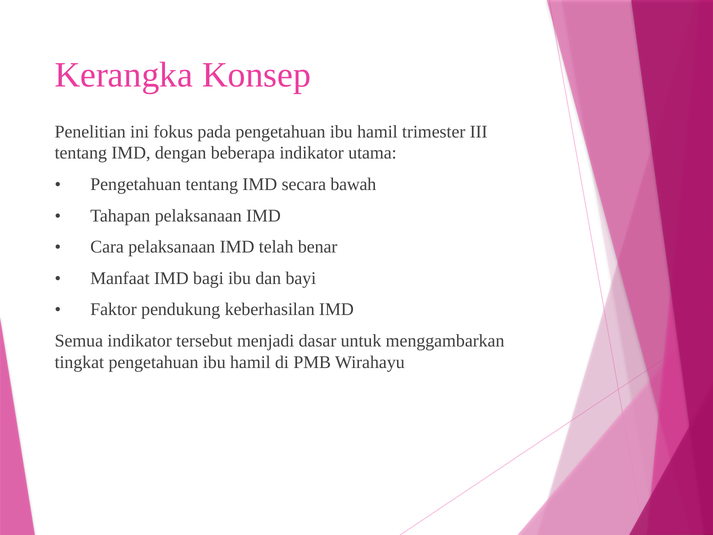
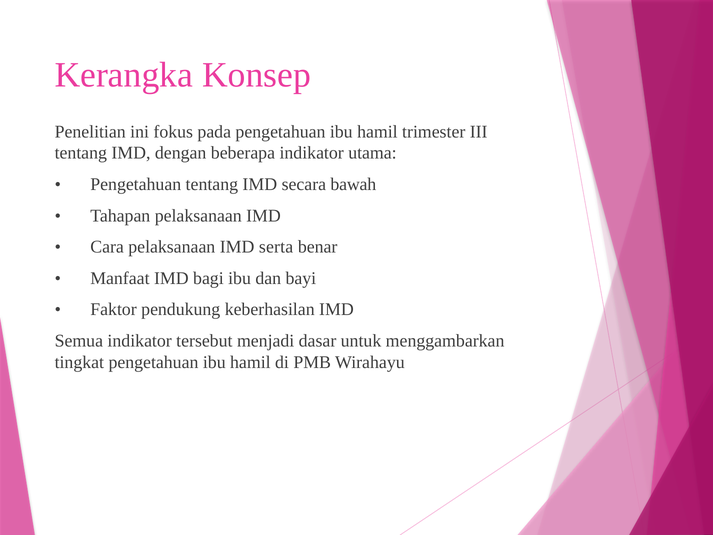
telah: telah -> serta
